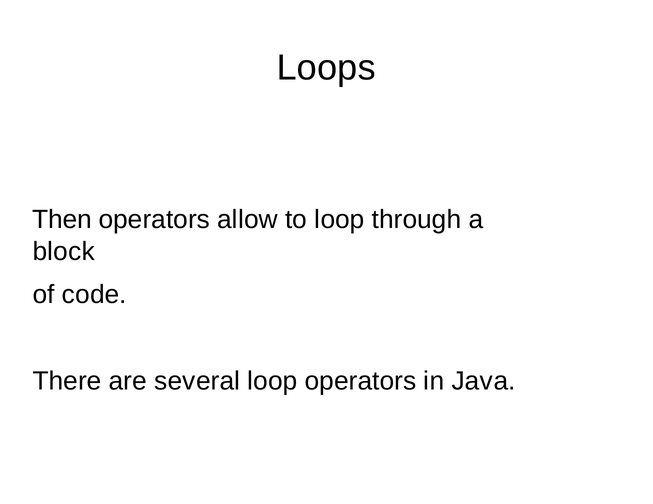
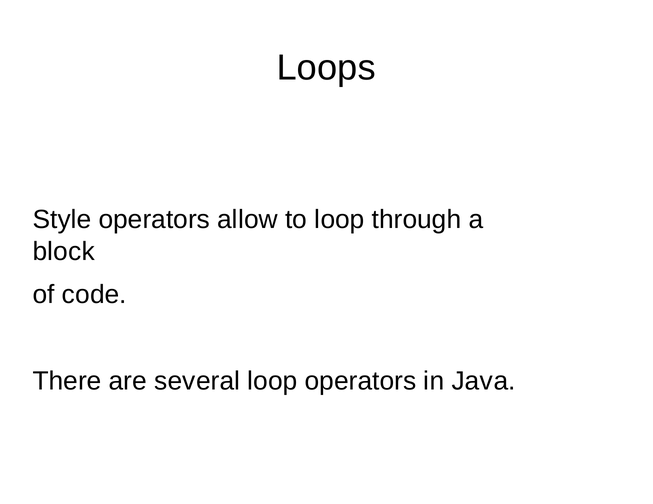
Then: Then -> Style
